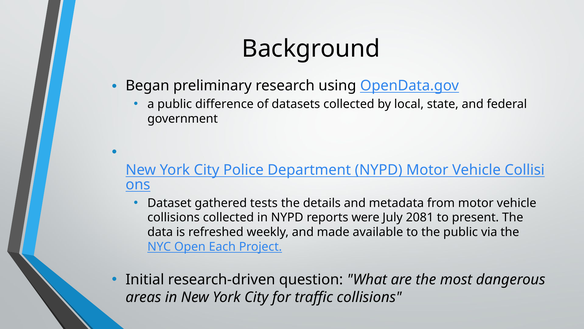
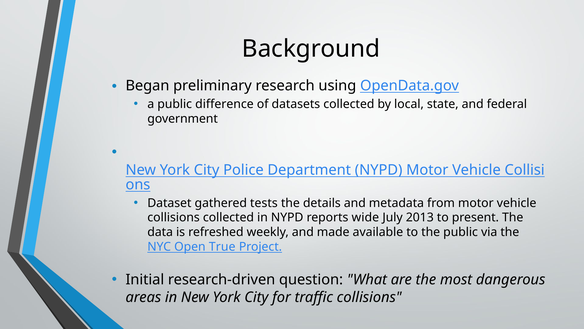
were: were -> wide
2081: 2081 -> 2013
Each: Each -> True
